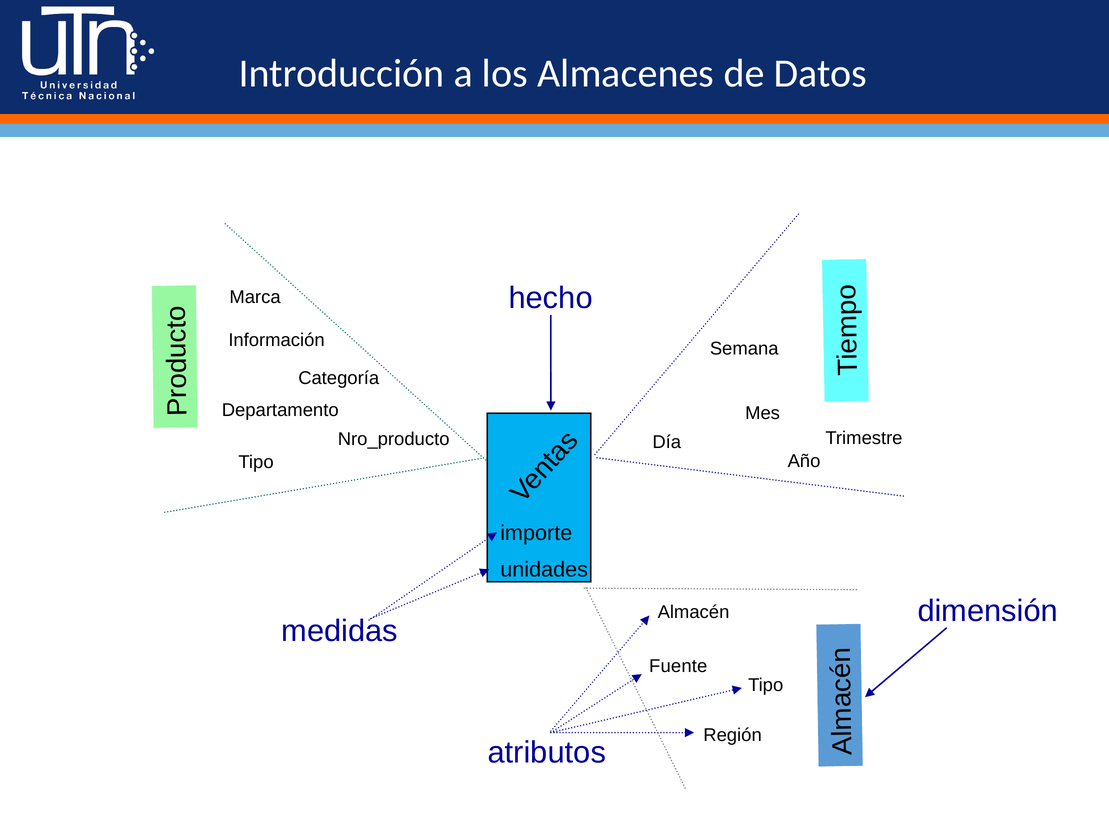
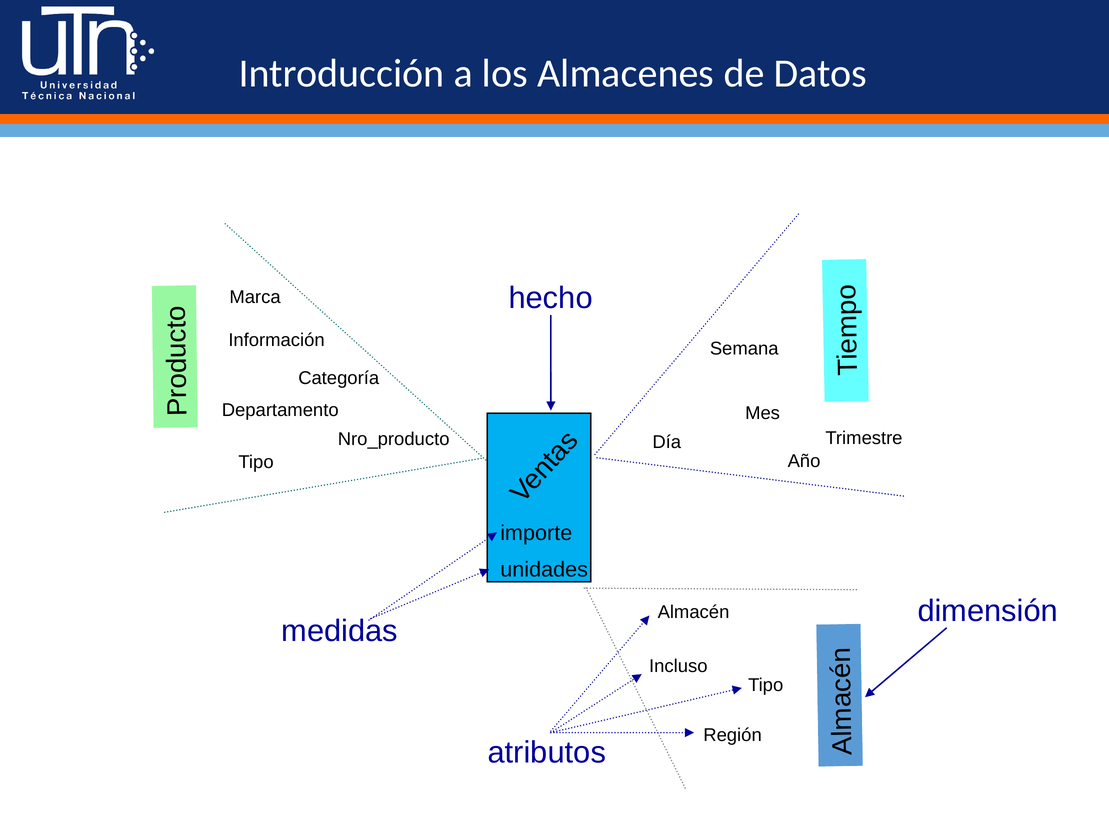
Fuente: Fuente -> Incluso
